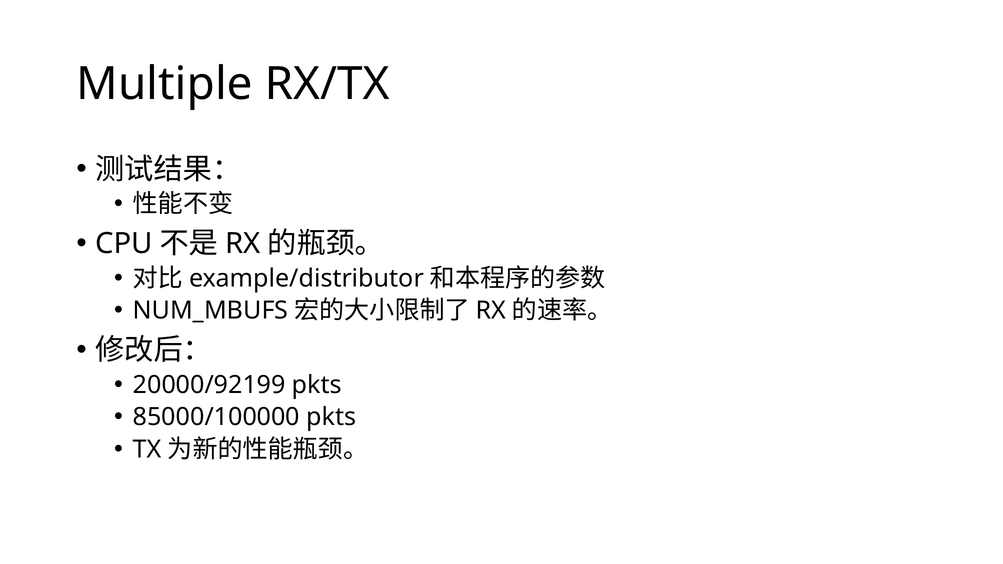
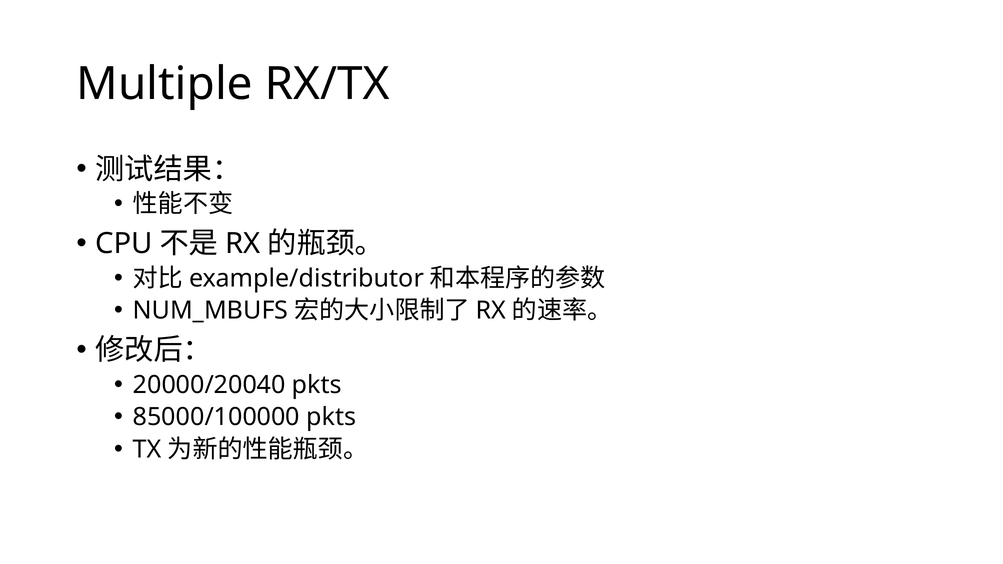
20000/92199: 20000/92199 -> 20000/20040
